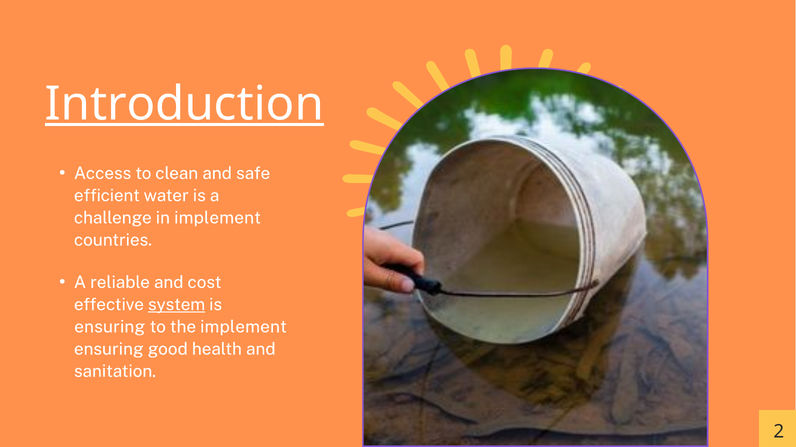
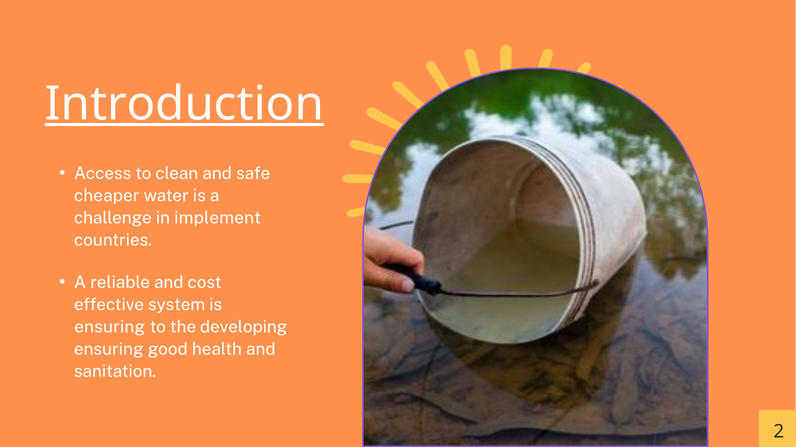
efficient: efficient -> cheaper
system underline: present -> none
the implement: implement -> developing
